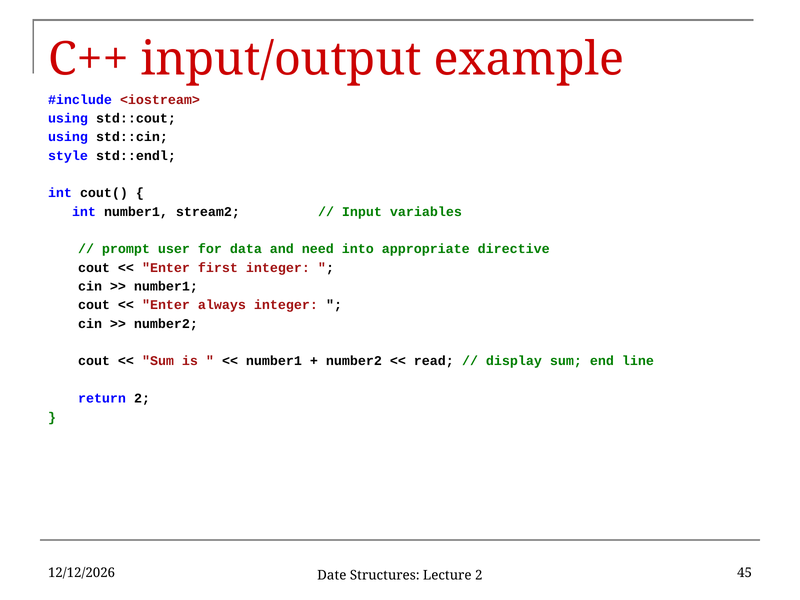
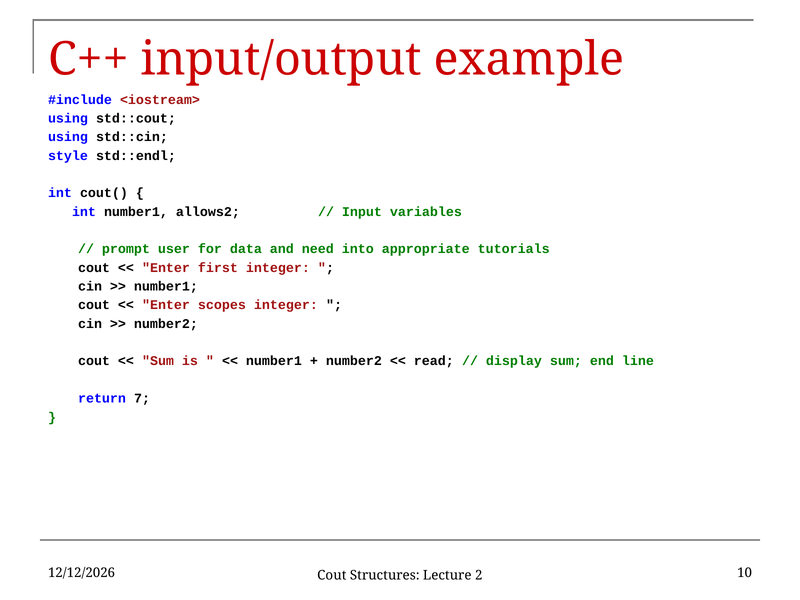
stream2: stream2 -> allows2
directive: directive -> tutorials
always: always -> scopes
return 2: 2 -> 7
Date at (332, 576): Date -> Cout
45: 45 -> 10
